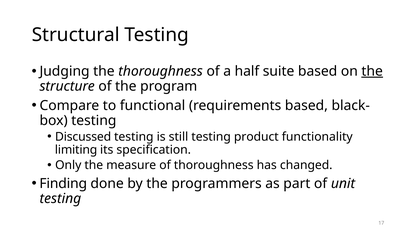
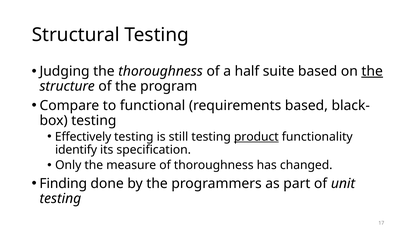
Discussed: Discussed -> Effectively
product underline: none -> present
limiting: limiting -> identify
